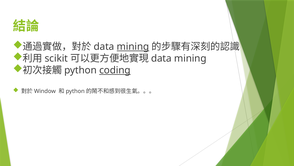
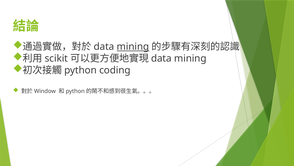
coding underline: present -> none
